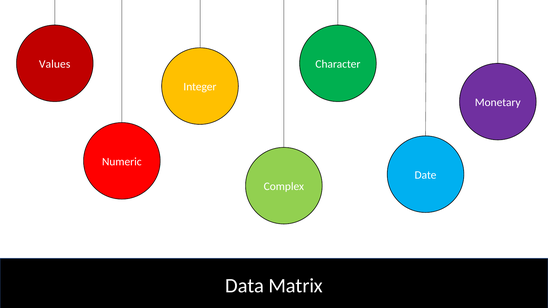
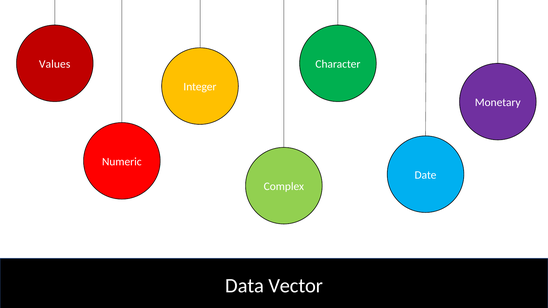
Matrix: Matrix -> Vector
